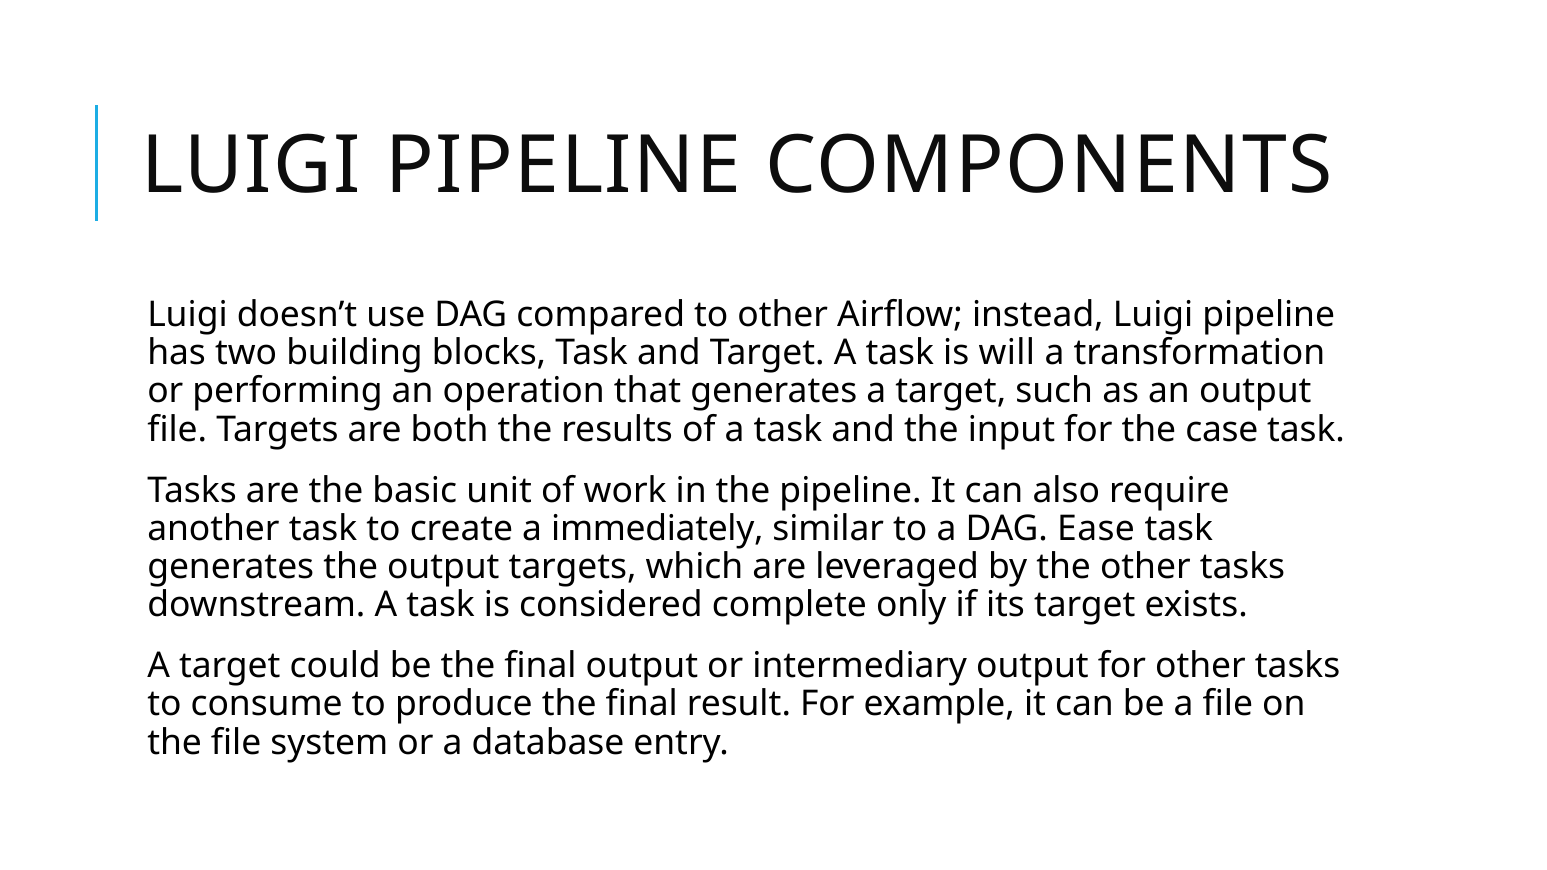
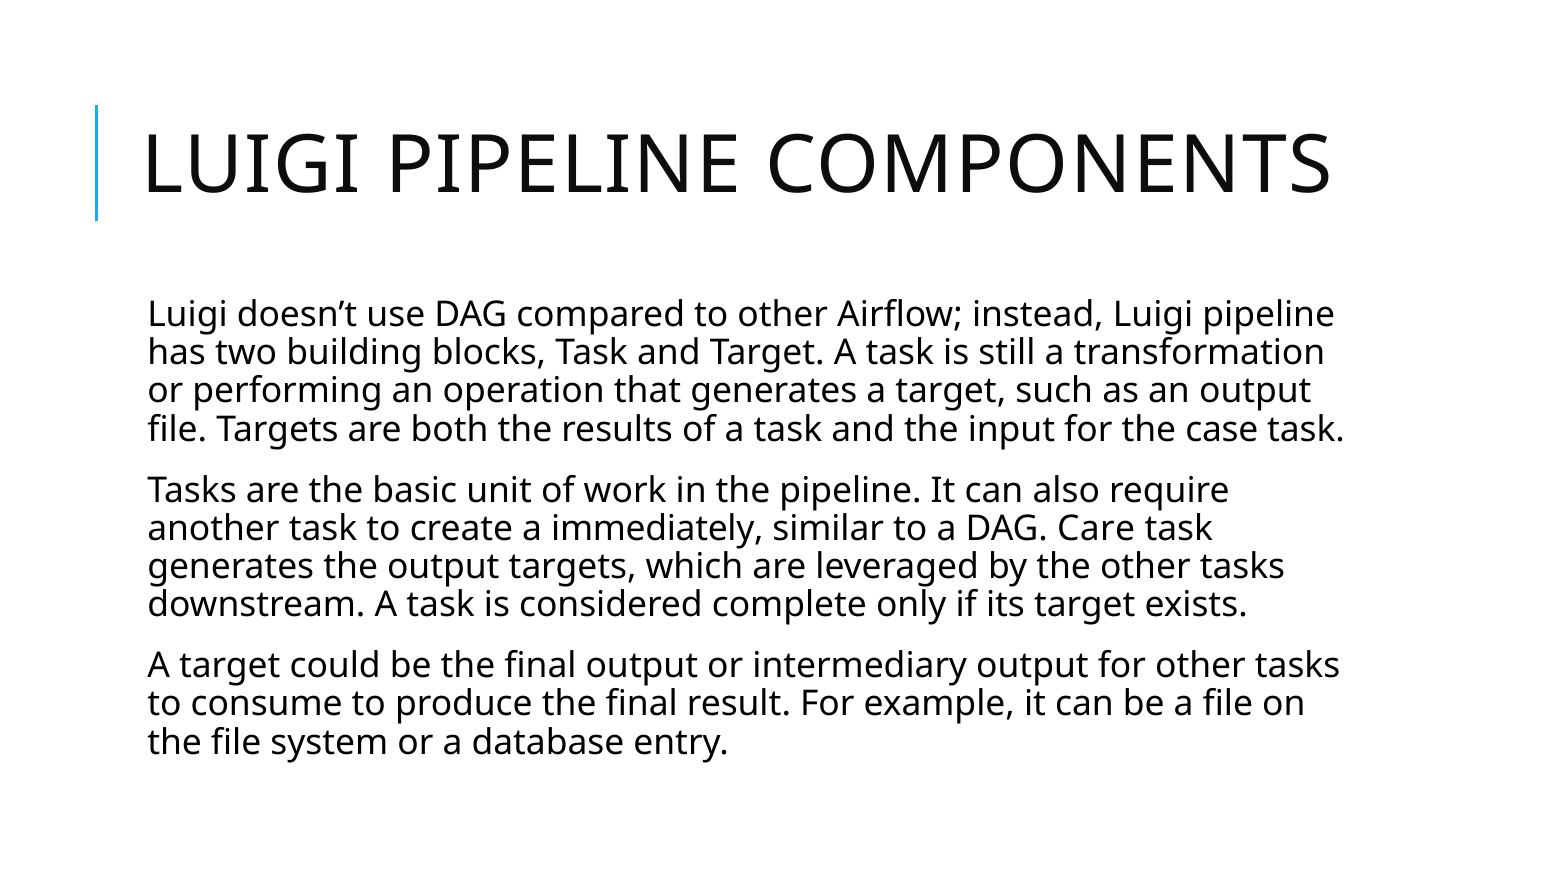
will: will -> still
Ease: Ease -> Care
